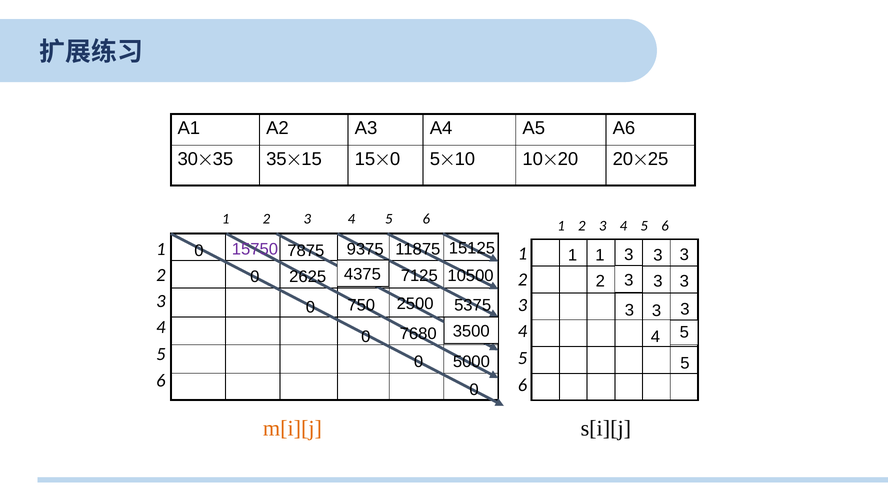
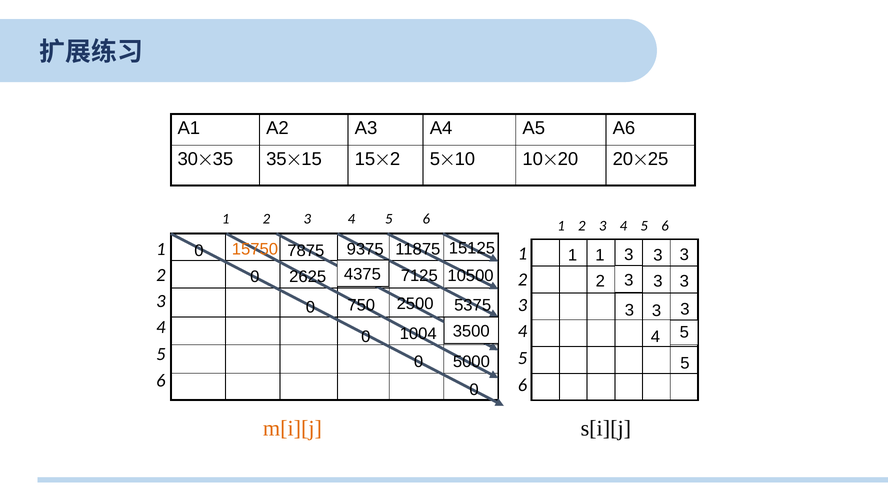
0 at (395, 159): 0 -> 2
15750 colour: purple -> orange
7680: 7680 -> 1004
